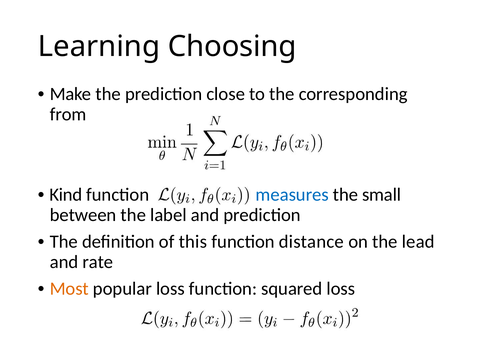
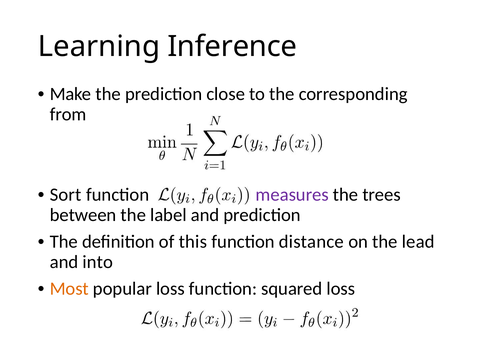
Choosing: Choosing -> Inference
Kind: Kind -> Sort
measures colour: blue -> purple
small: small -> trees
rate: rate -> into
